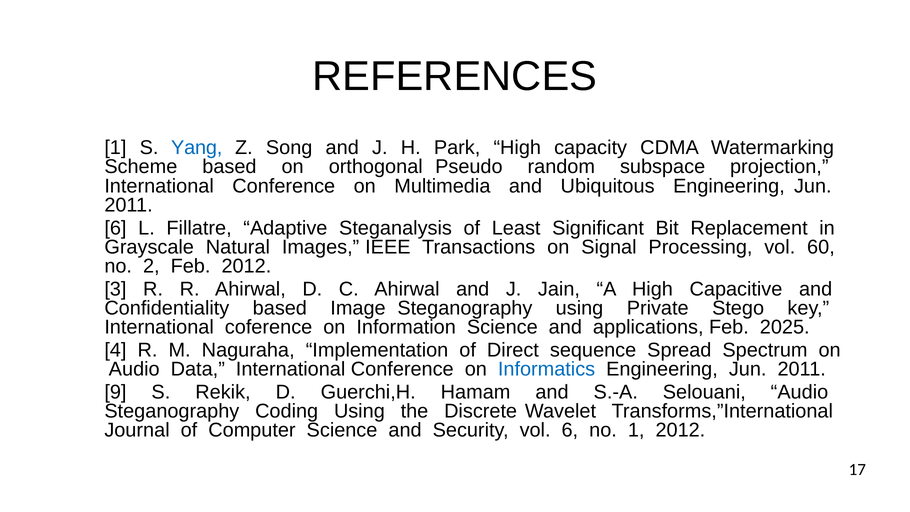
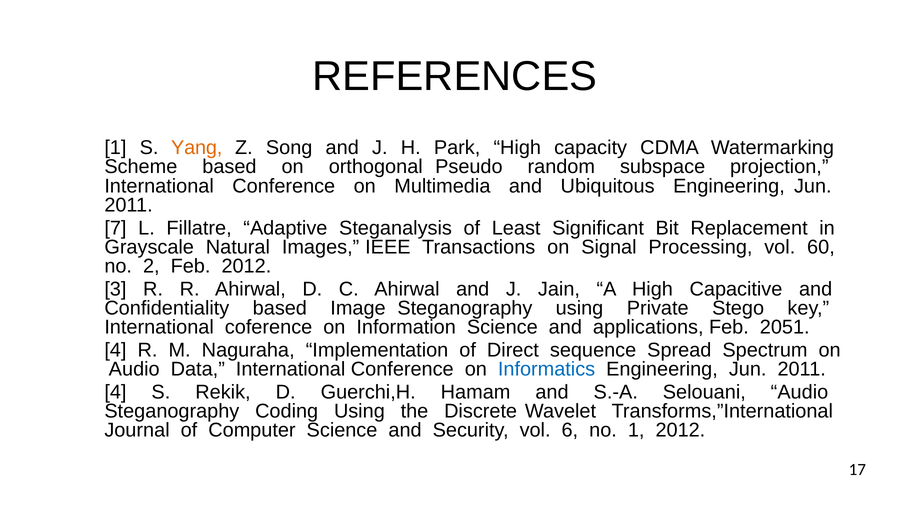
Yang colour: blue -> orange
6 at (115, 228): 6 -> 7
2025: 2025 -> 2051
9 at (115, 392): 9 -> 4
